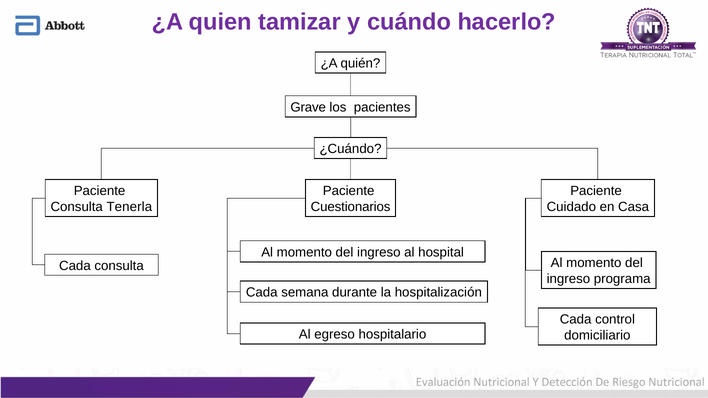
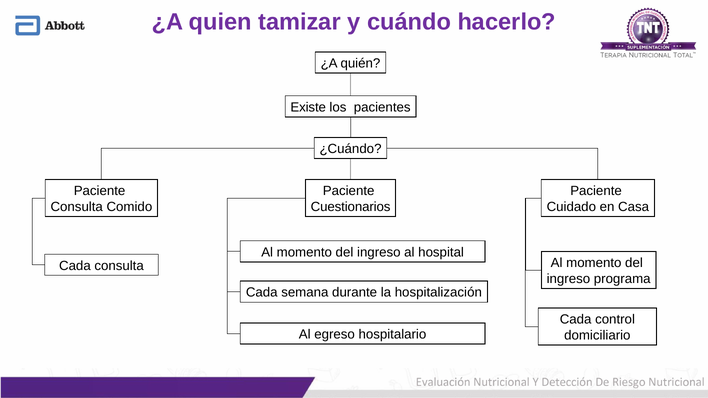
Grave: Grave -> Existe
Tenerla: Tenerla -> Comido
